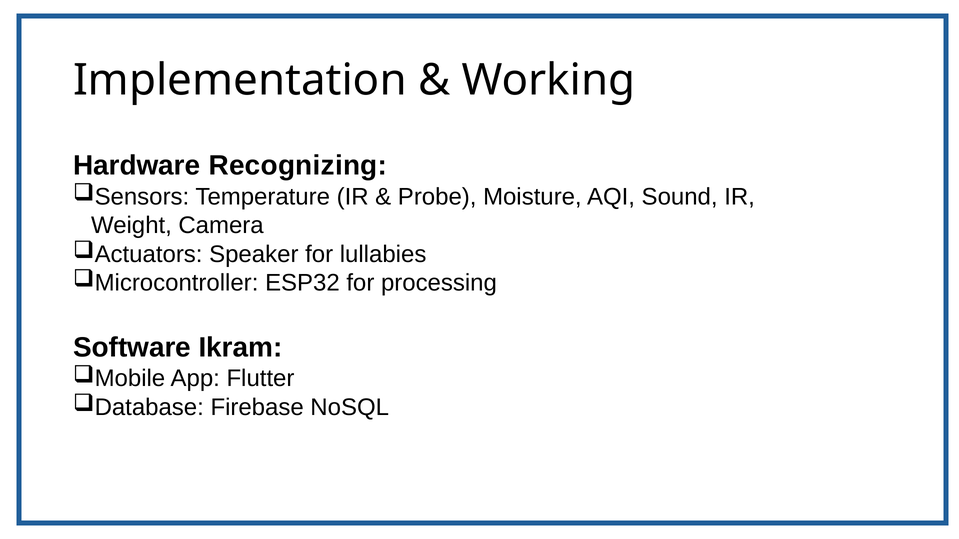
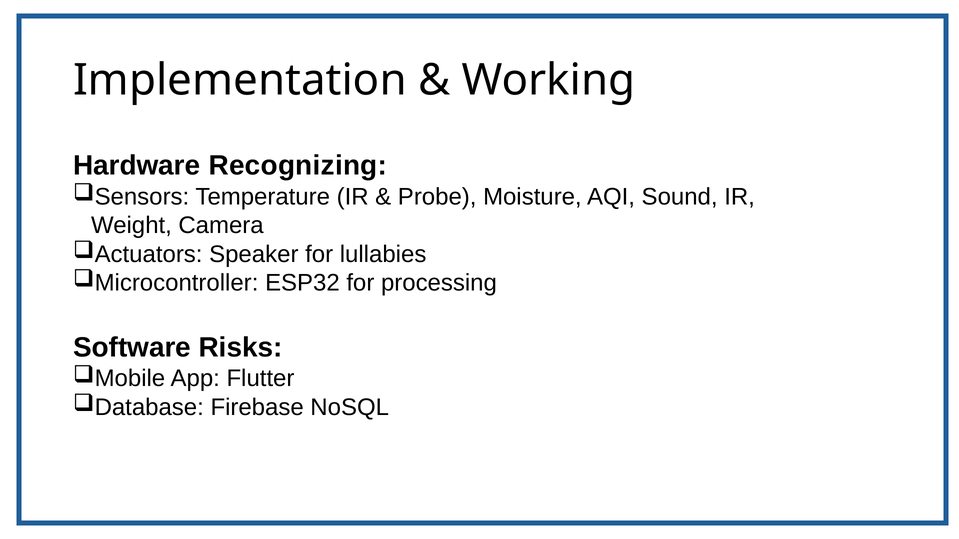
Ikram: Ikram -> Risks
